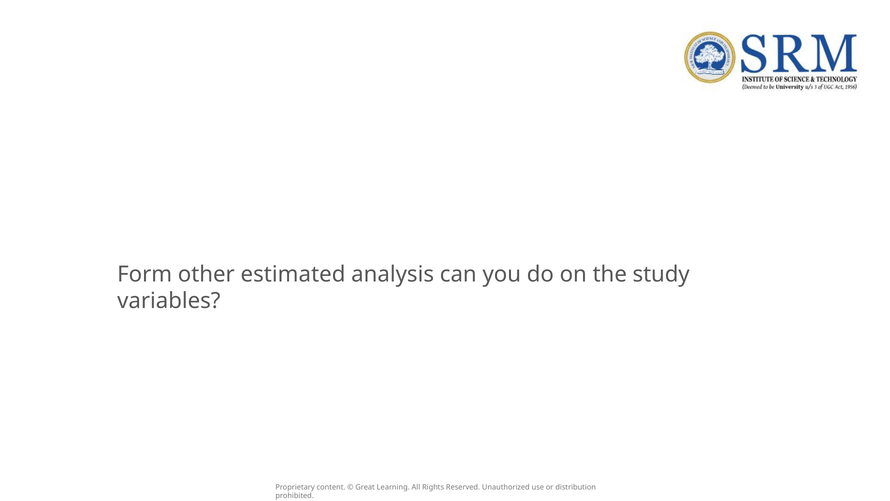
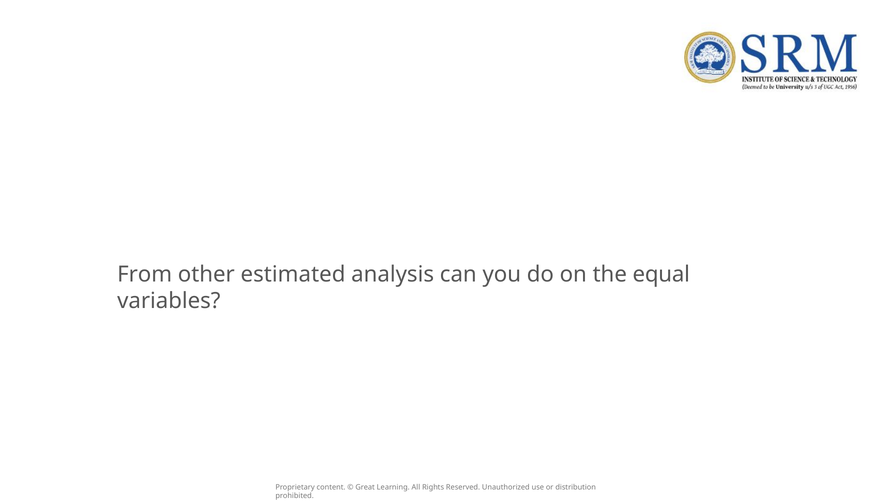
Form: Form -> From
study: study -> equal
